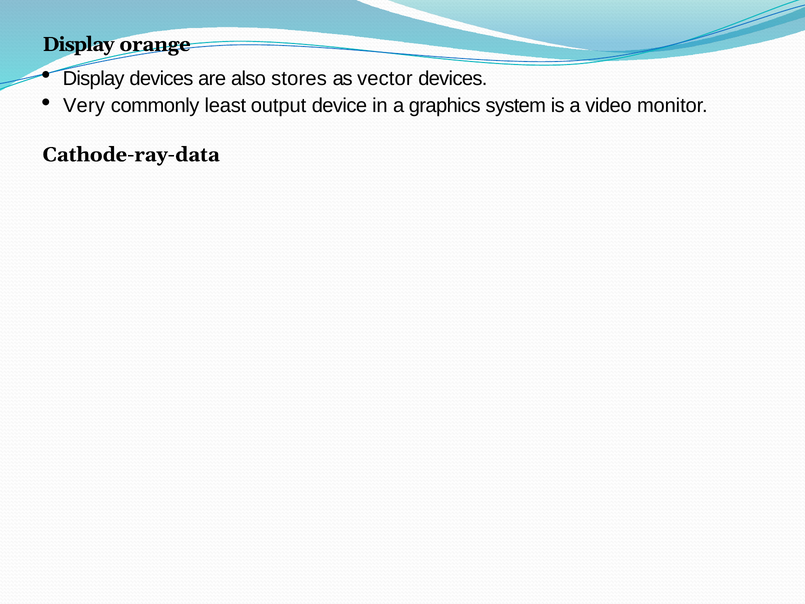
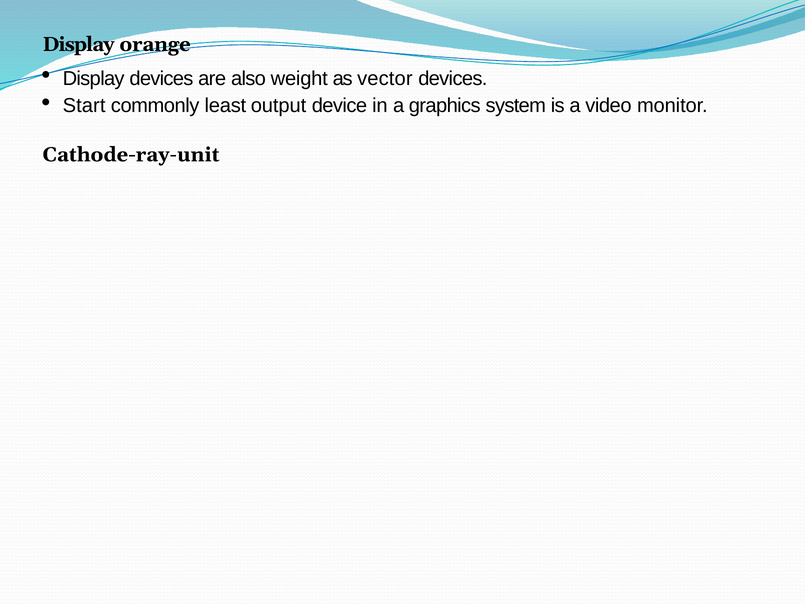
stores: stores -> weight
Very: Very -> Start
Cathode-ray-data: Cathode-ray-data -> Cathode-ray-unit
